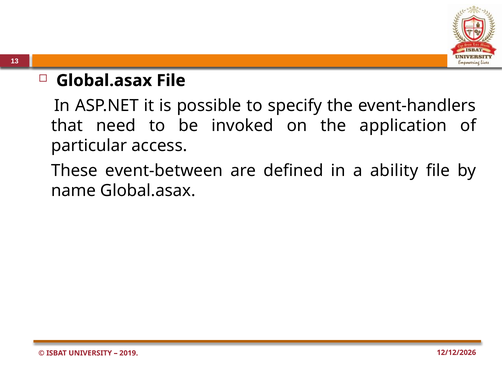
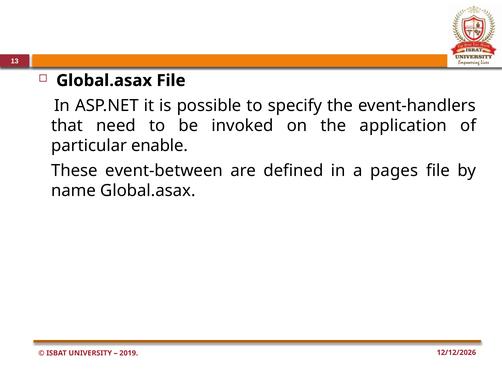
access: access -> enable
ability: ability -> pages
